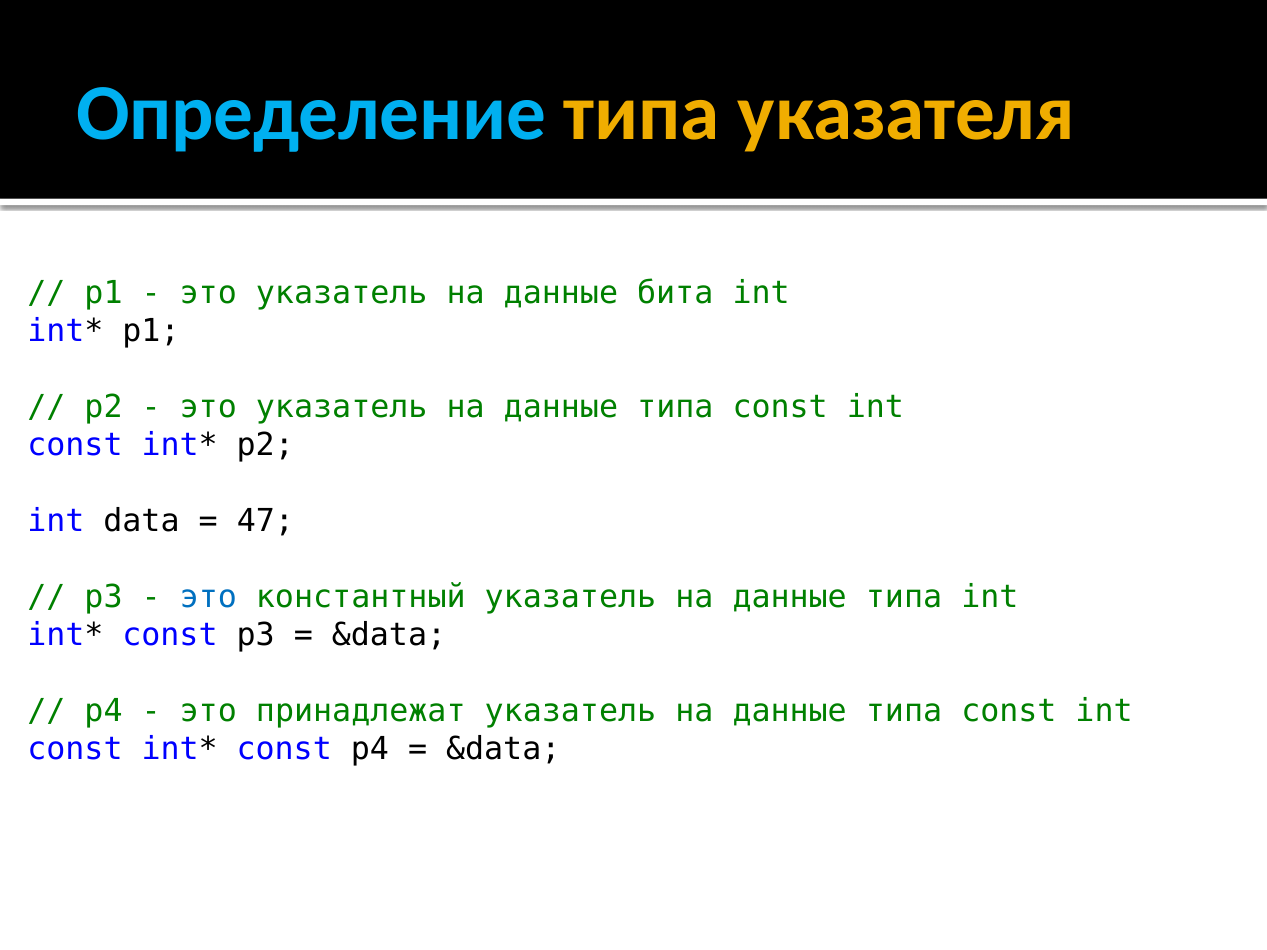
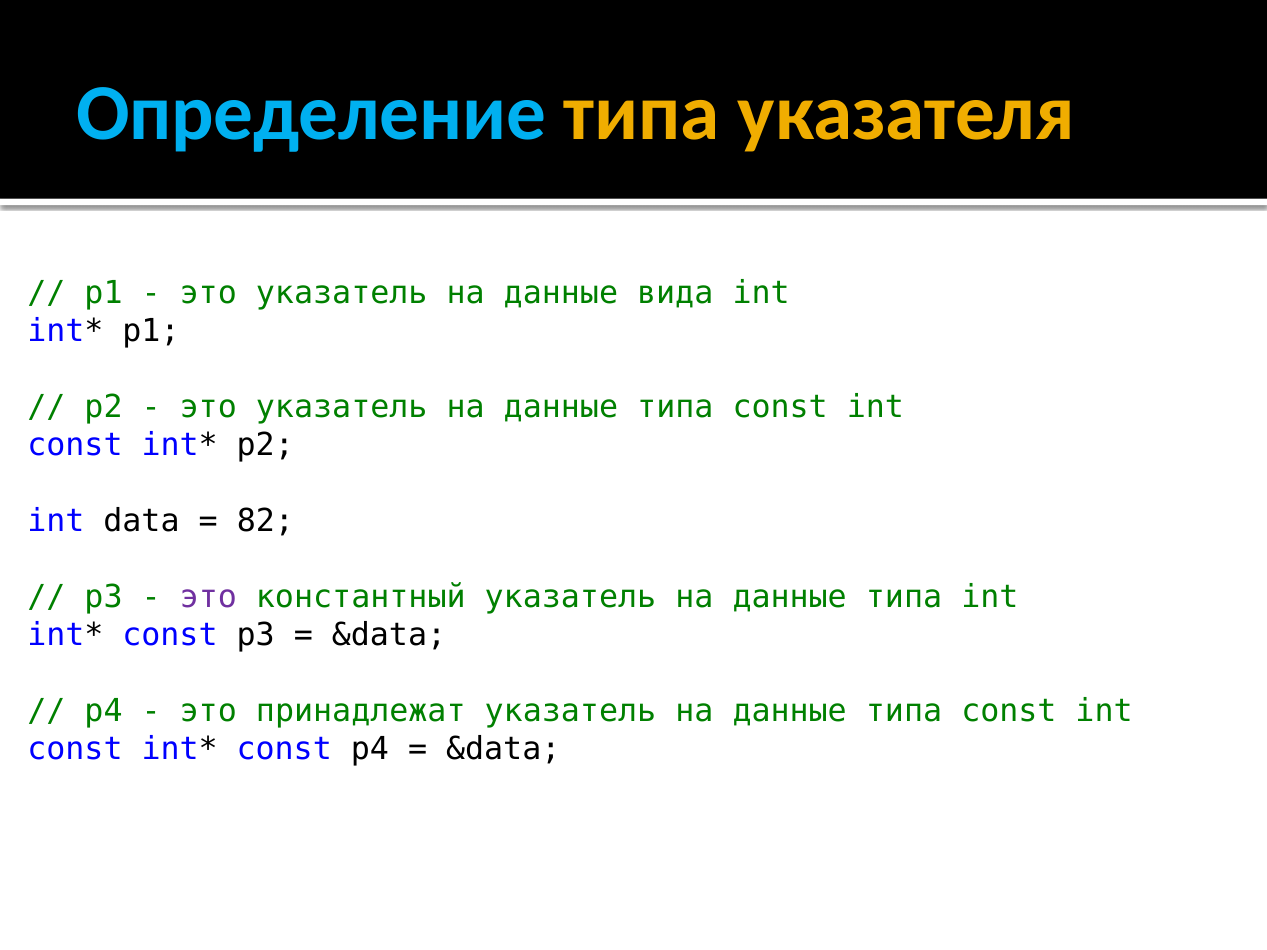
бита: бита -> вида
47: 47 -> 82
это at (208, 597) colour: blue -> purple
